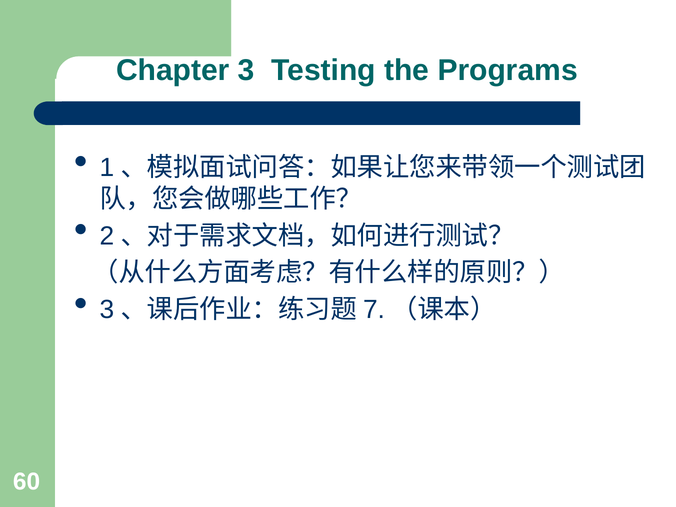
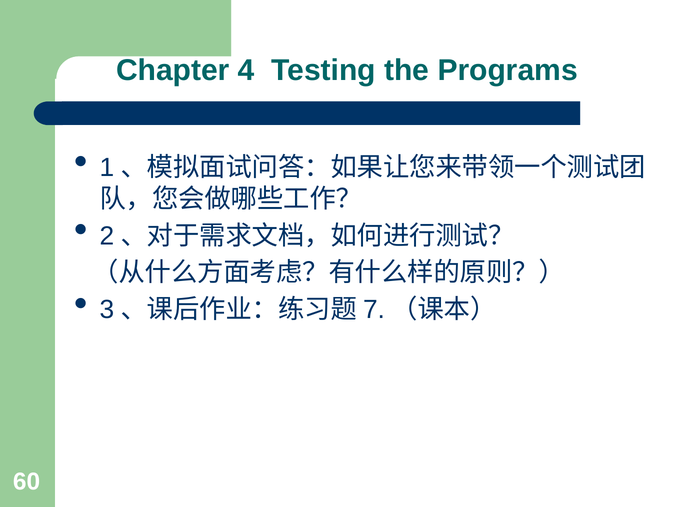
Chapter 3: 3 -> 4
